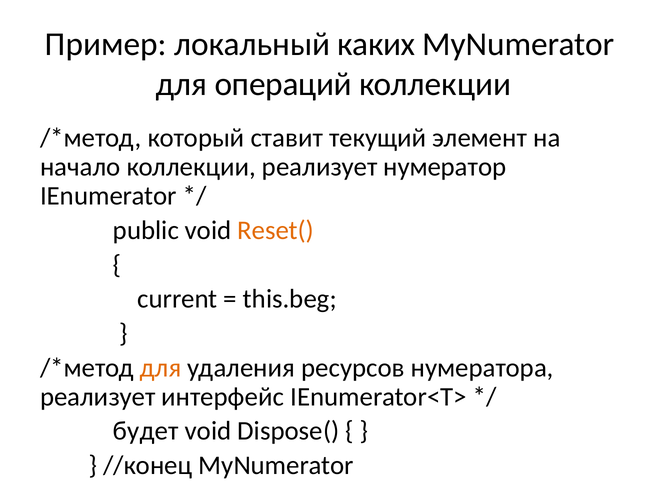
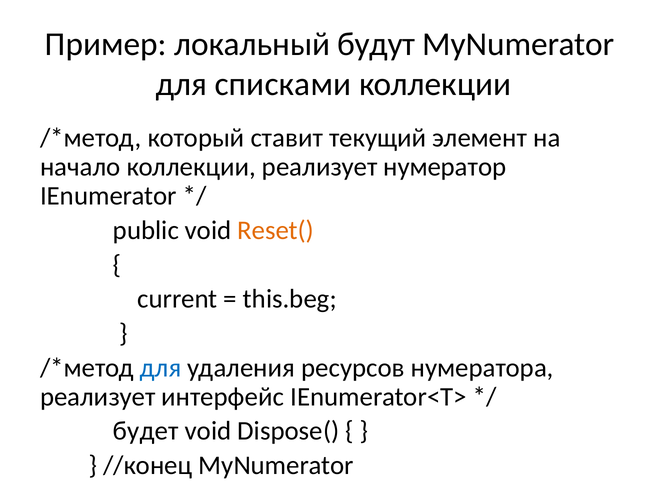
каких: каких -> будут
операций: операций -> списками
для at (161, 368) colour: orange -> blue
